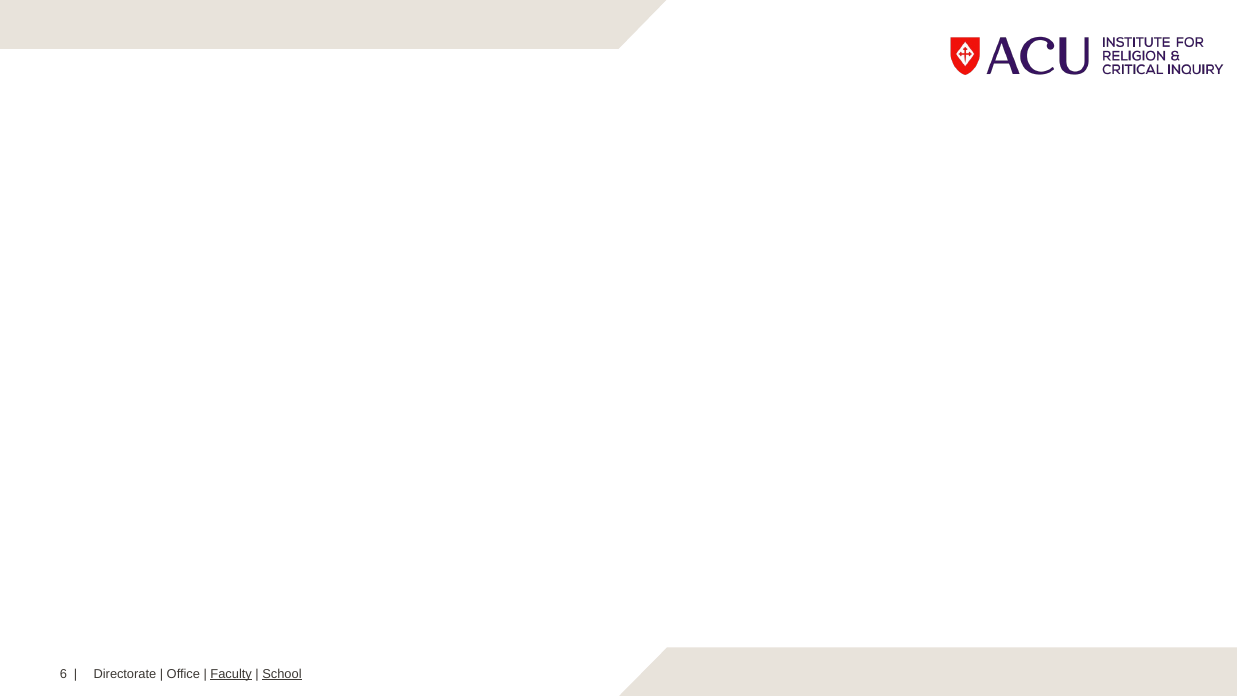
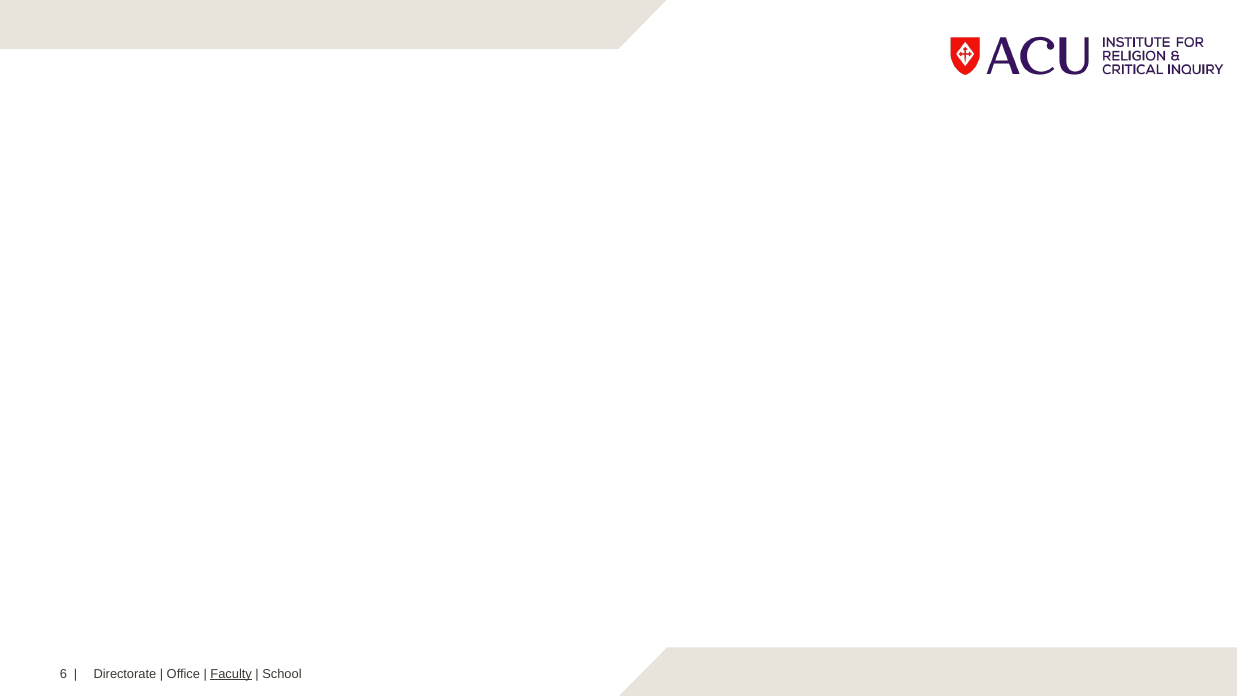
School underline: present -> none
